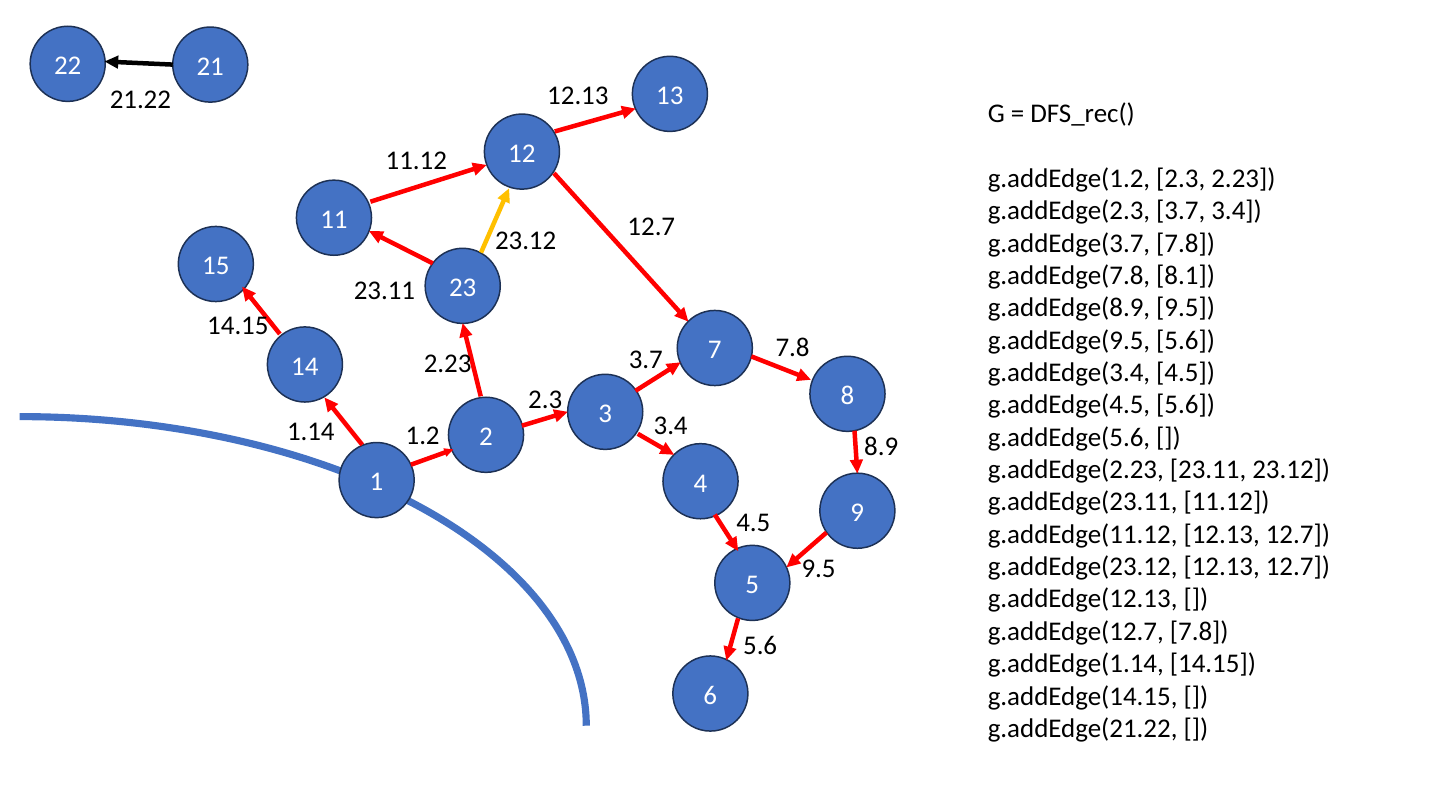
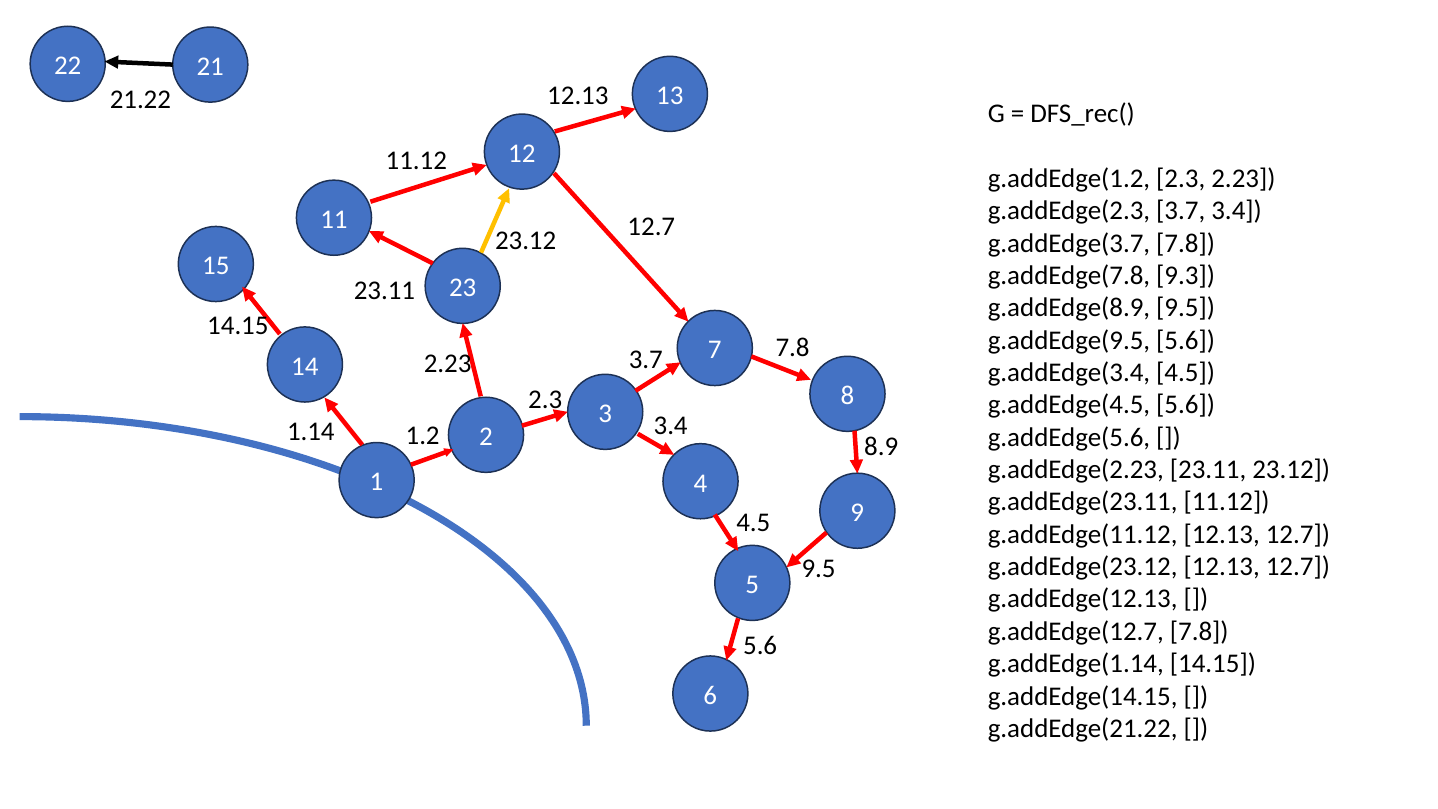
8.1: 8.1 -> 9.3
